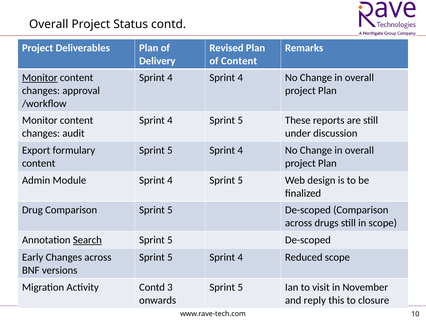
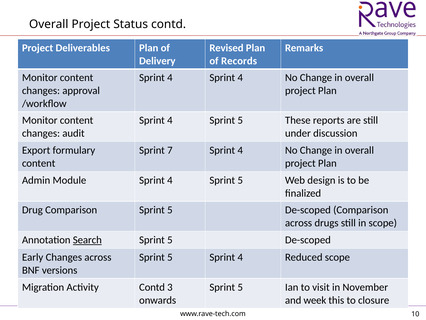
of Content: Content -> Records
Monitor at (40, 78) underline: present -> none
5 at (170, 150): 5 -> 7
reply: reply -> week
